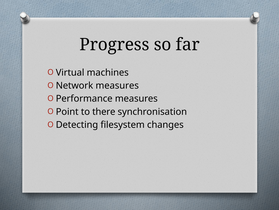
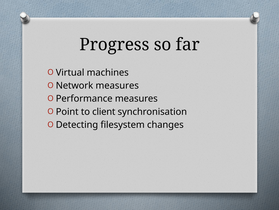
there: there -> client
